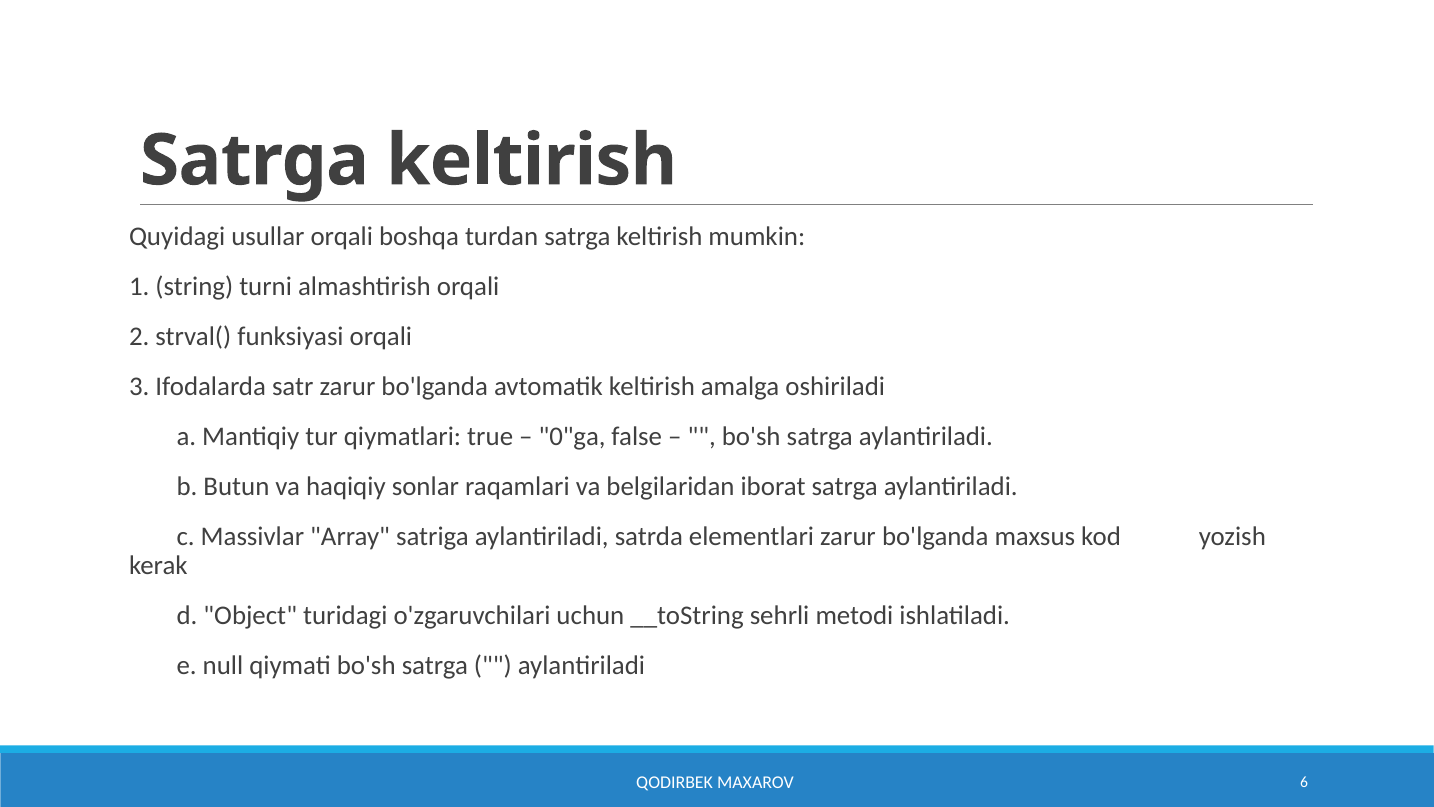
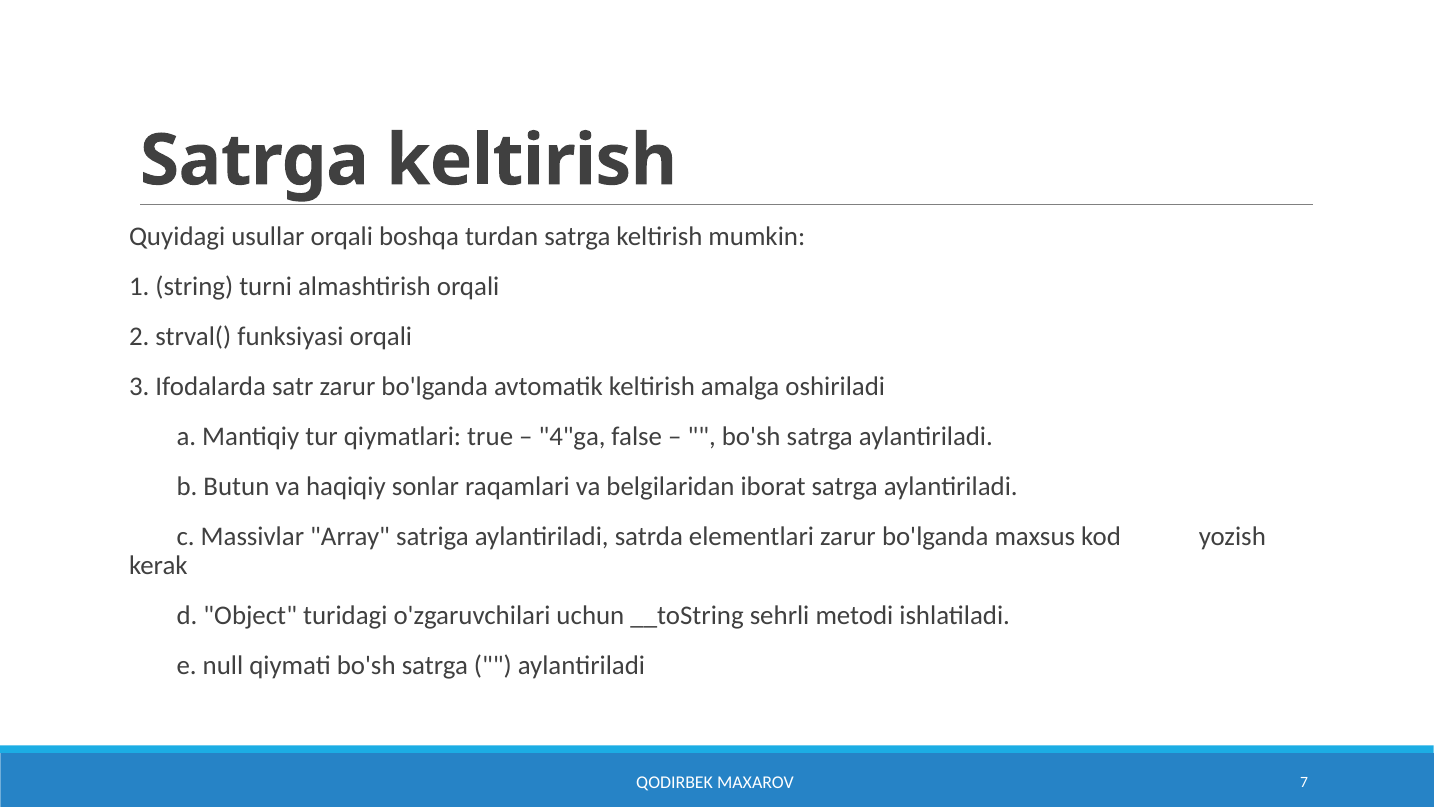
0"ga: 0"ga -> 4"ga
6: 6 -> 7
